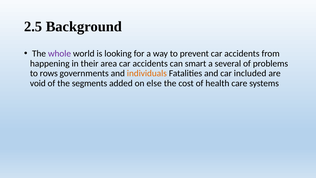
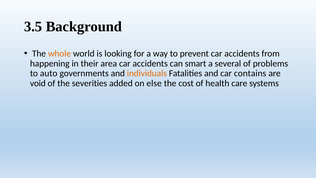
2.5: 2.5 -> 3.5
whole colour: purple -> orange
rows: rows -> auto
included: included -> contains
segments: segments -> severities
